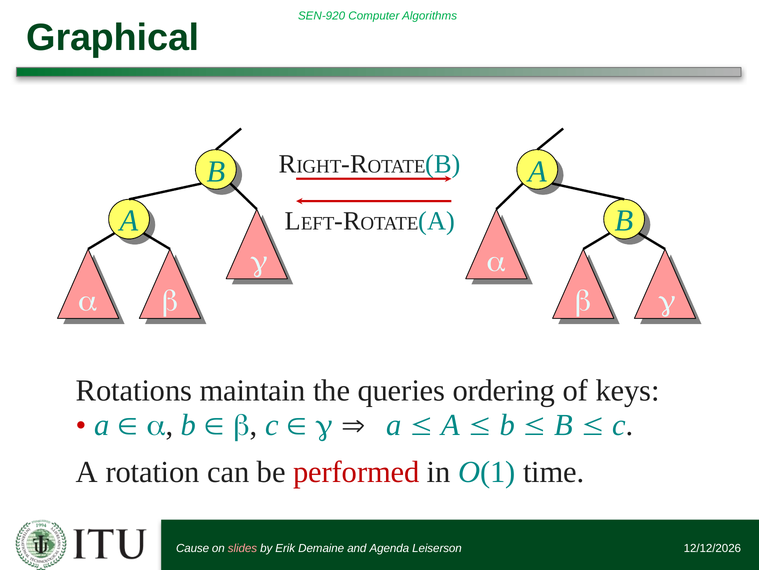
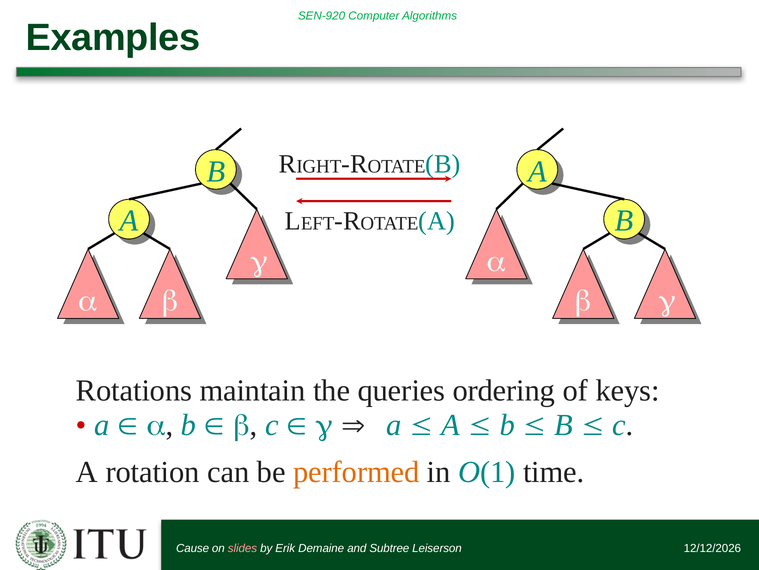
Graphical: Graphical -> Examples
performed colour: red -> orange
Agenda: Agenda -> Subtree
